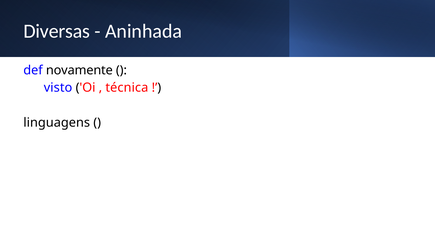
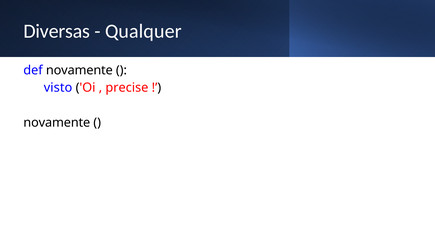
Aninhada: Aninhada -> Qualquer
técnica: técnica -> precise
linguagens at (57, 122): linguagens -> novamente
